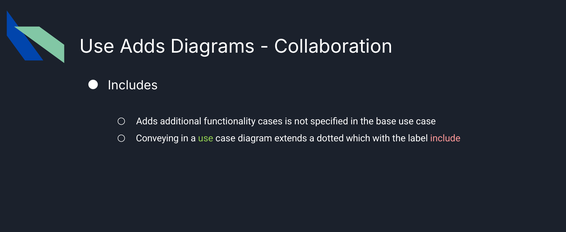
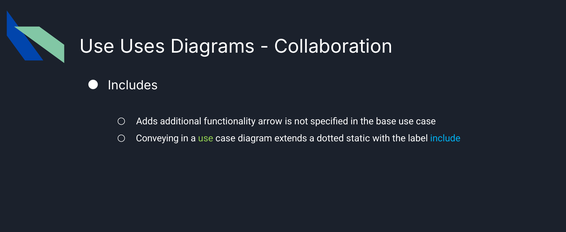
Use Adds: Adds -> Uses
cases: cases -> arrow
which: which -> static
include colour: pink -> light blue
